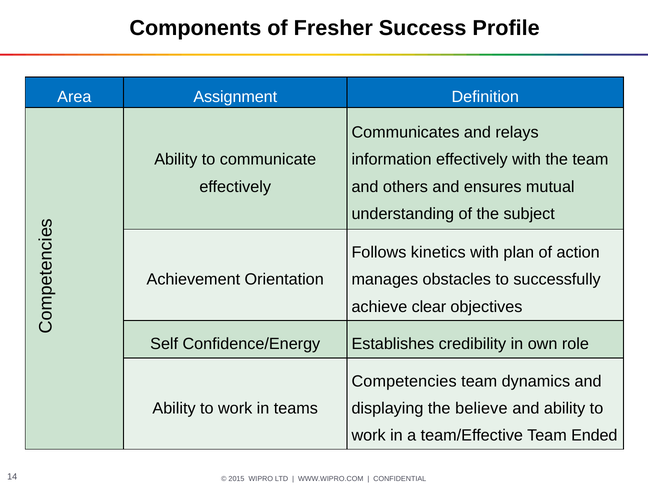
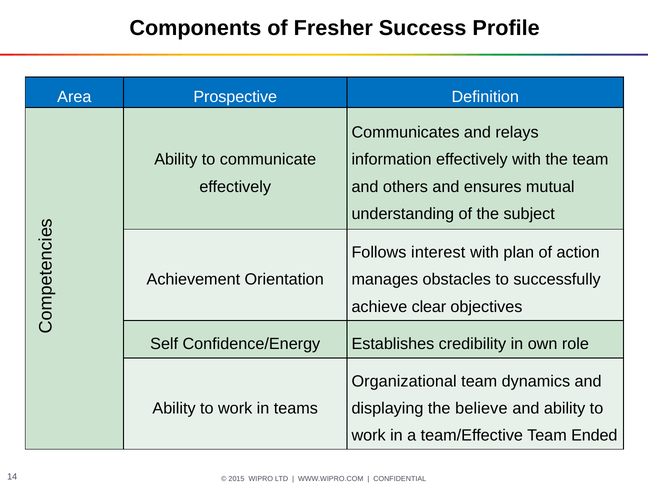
Assignment: Assignment -> Prospective
kinetics: kinetics -> interest
Competencies: Competencies -> Organizational
